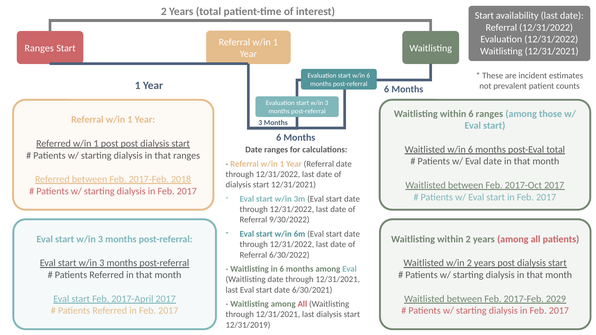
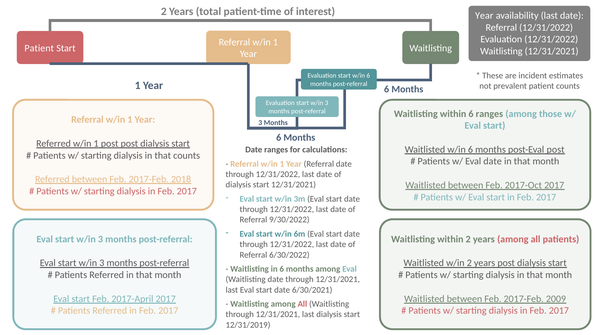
interest Start: Start -> Year
Ranges at (39, 48): Ranges -> Patient
post-Eval total: total -> post
that ranges: ranges -> counts
2029: 2029 -> 2009
